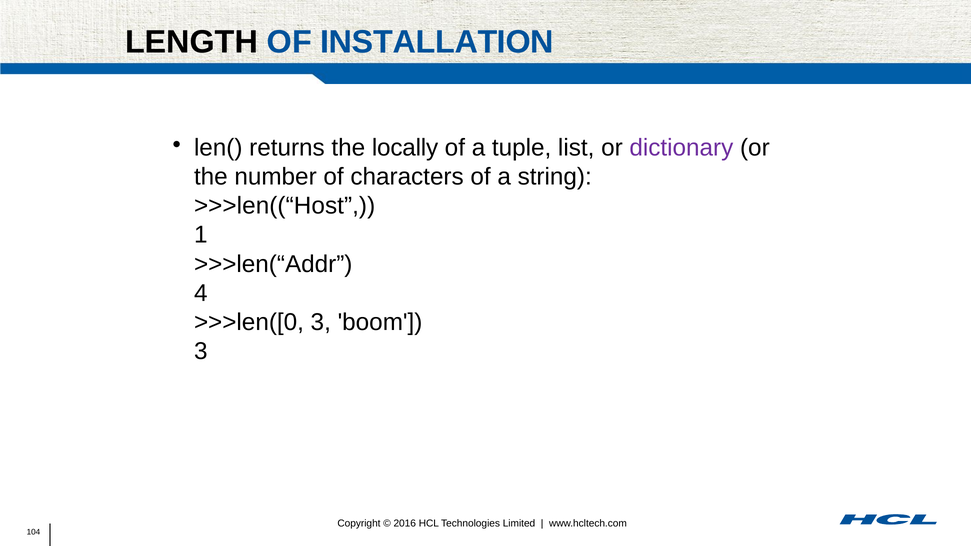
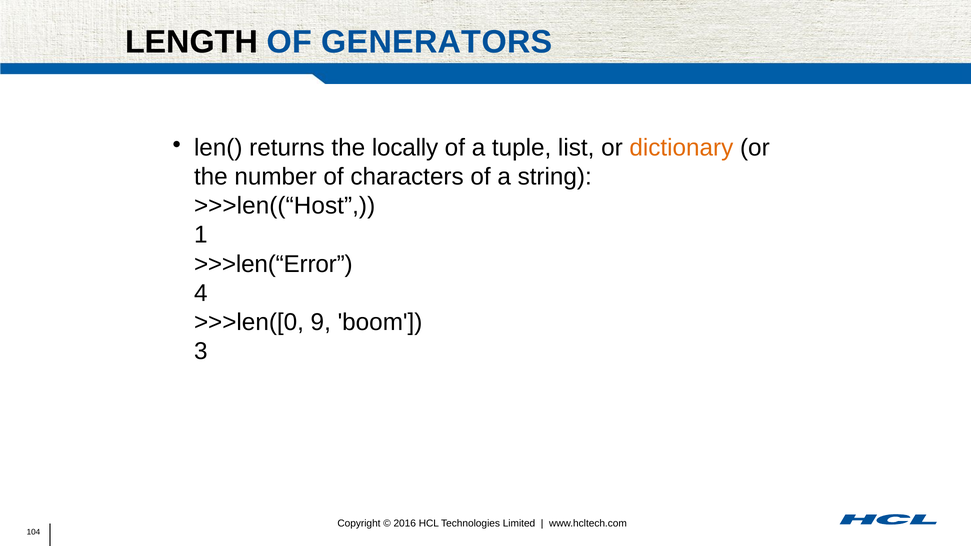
INSTALLATION: INSTALLATION -> GENERATORS
dictionary colour: purple -> orange
>>>len(“Addr: >>>len(“Addr -> >>>len(“Error
>>>len([0 3: 3 -> 9
